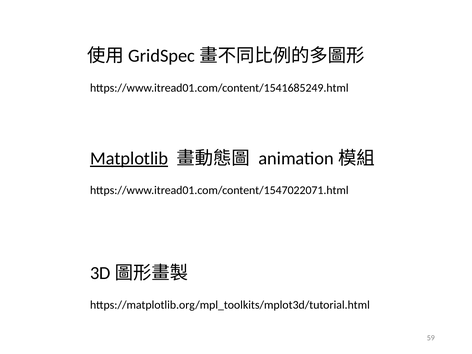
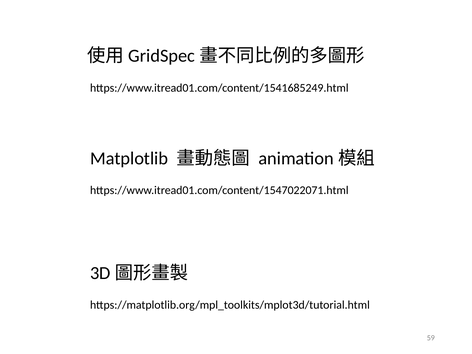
Matplotlib underline: present -> none
